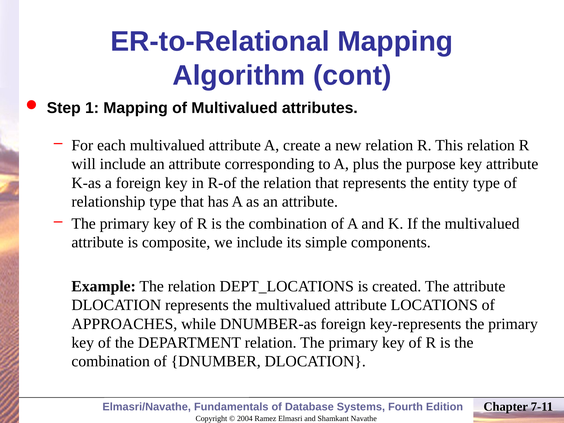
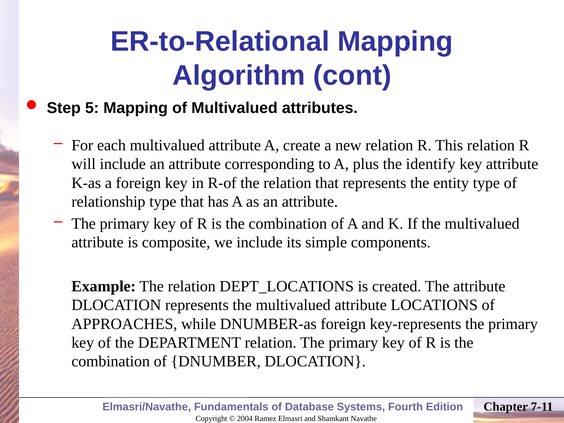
1: 1 -> 5
purpose: purpose -> identify
